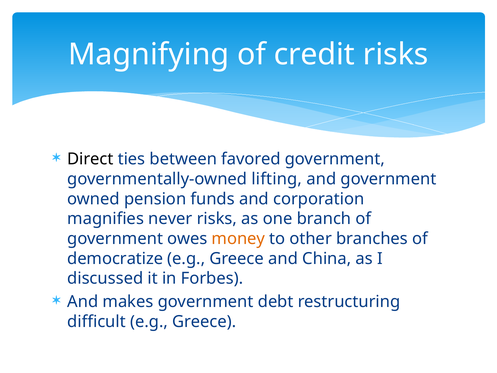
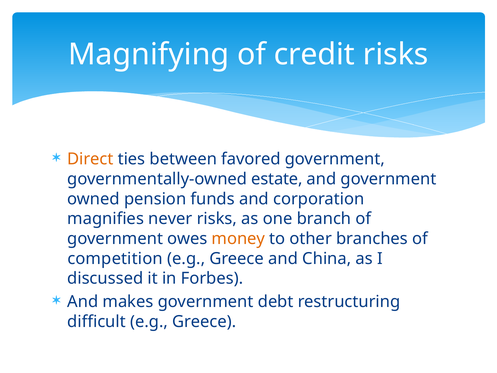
Direct colour: black -> orange
lifting: lifting -> estate
democratize: democratize -> competition
